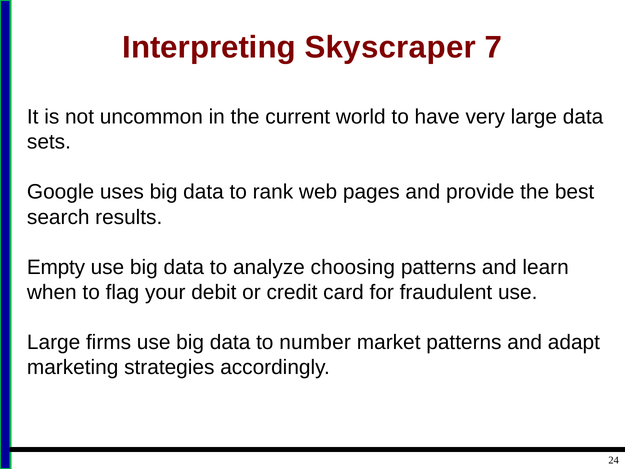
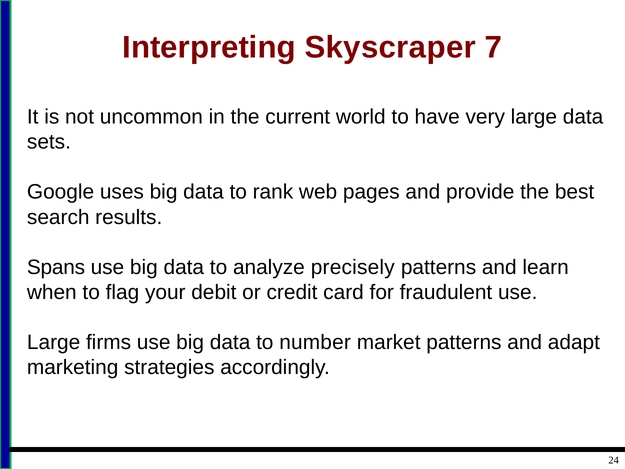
Empty: Empty -> Spans
choosing: choosing -> precisely
